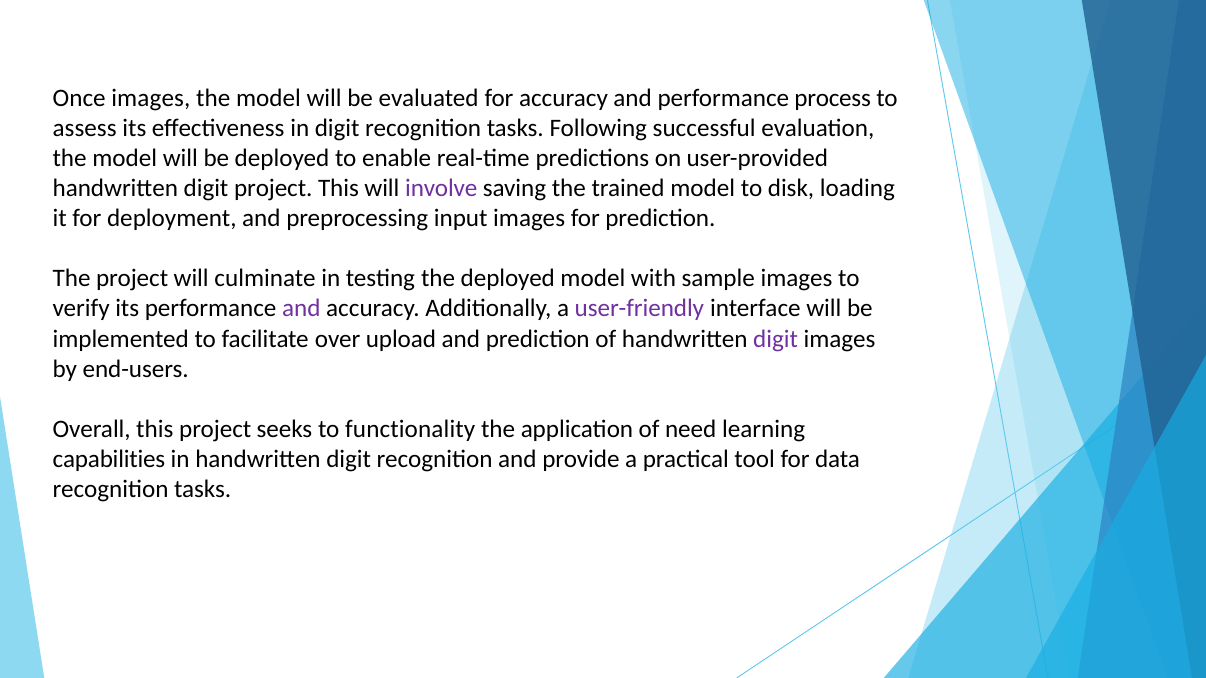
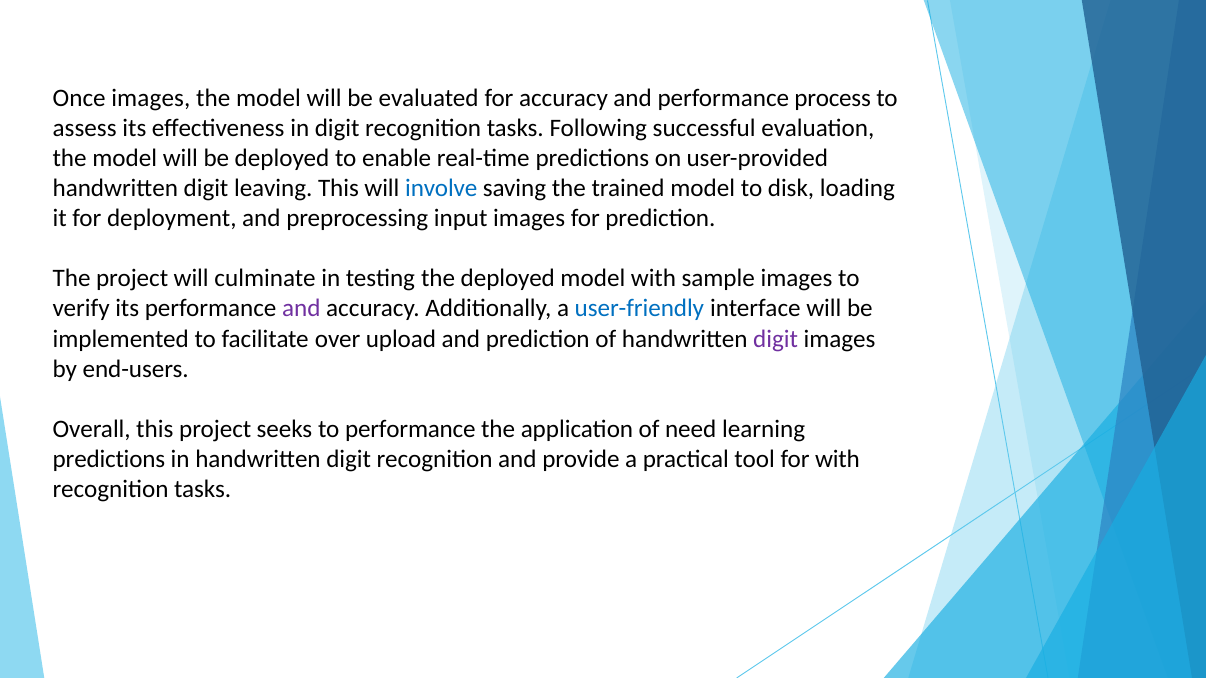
digit project: project -> leaving
involve colour: purple -> blue
user-friendly colour: purple -> blue
to functionality: functionality -> performance
capabilities at (109, 459): capabilities -> predictions
for data: data -> with
